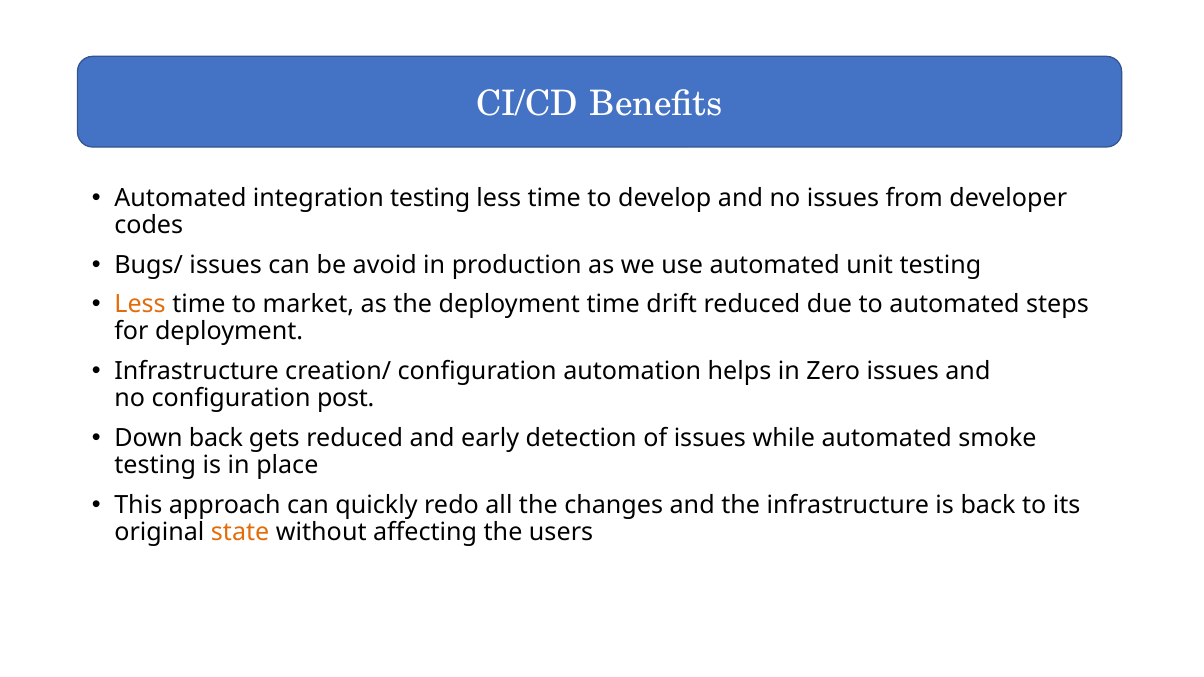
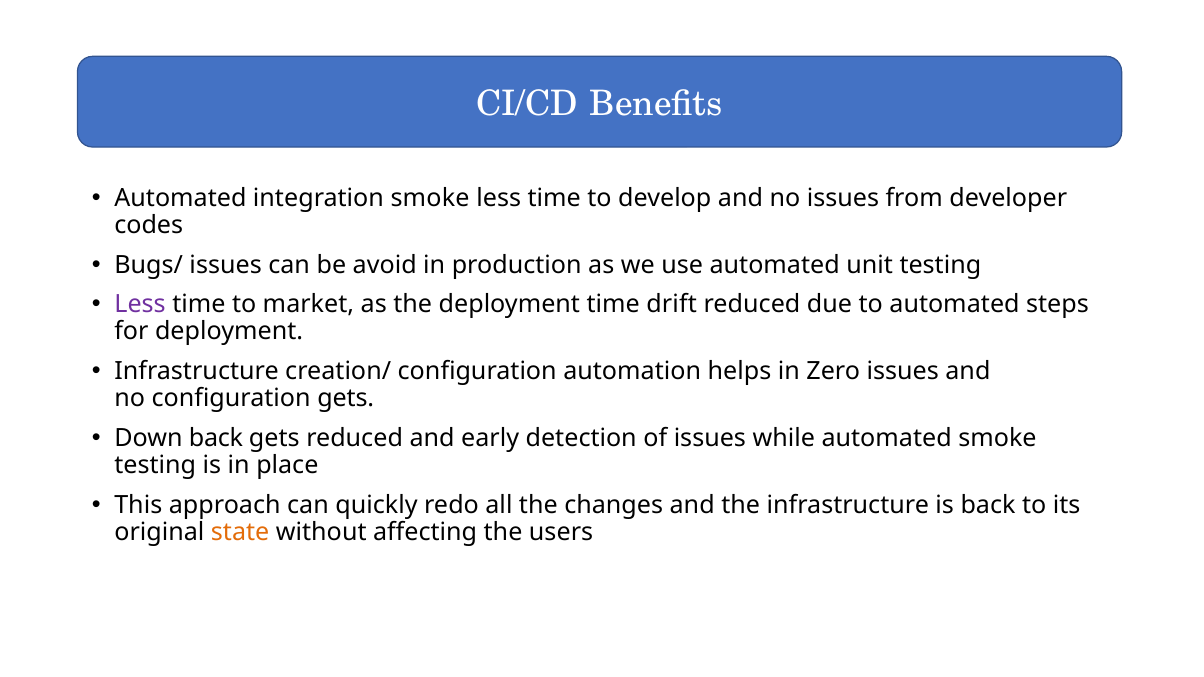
integration testing: testing -> smoke
Less at (140, 305) colour: orange -> purple
configuration post: post -> gets
